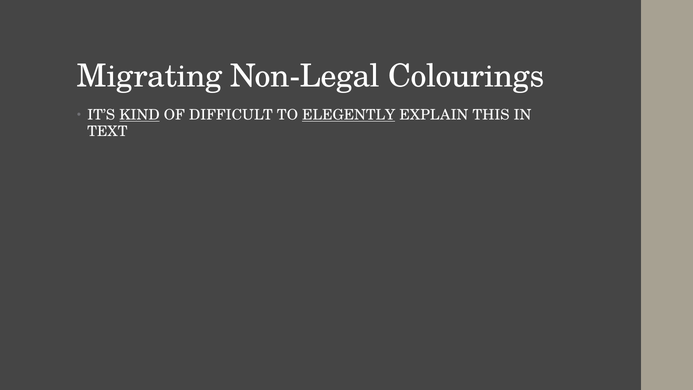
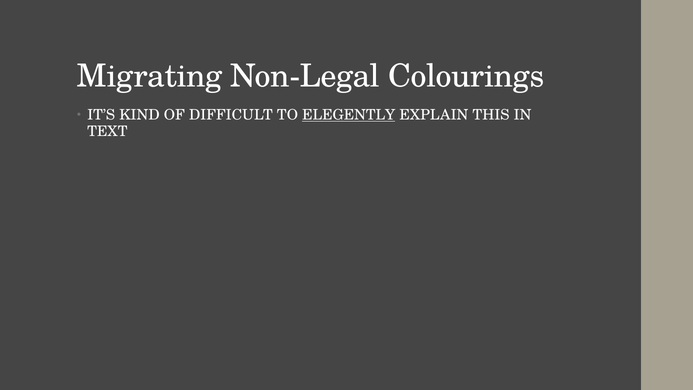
KIND underline: present -> none
